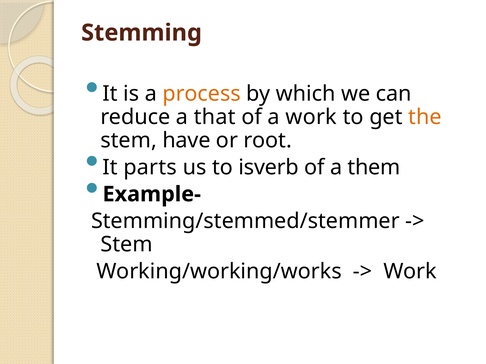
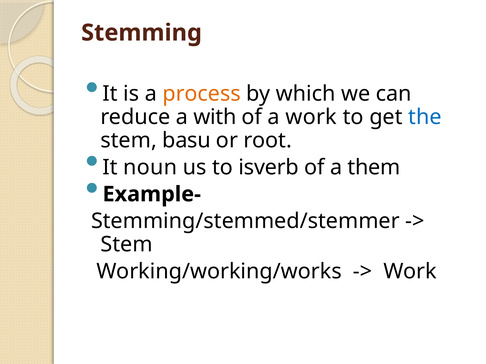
that: that -> with
the colour: orange -> blue
have: have -> basu
parts: parts -> noun
